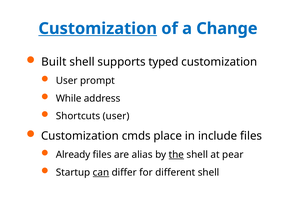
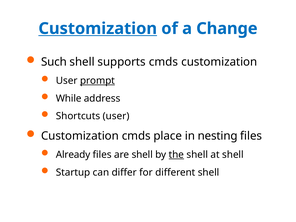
Built: Built -> Such
supports typed: typed -> cmds
prompt underline: none -> present
include: include -> nesting
are alias: alias -> shell
at pear: pear -> shell
can underline: present -> none
